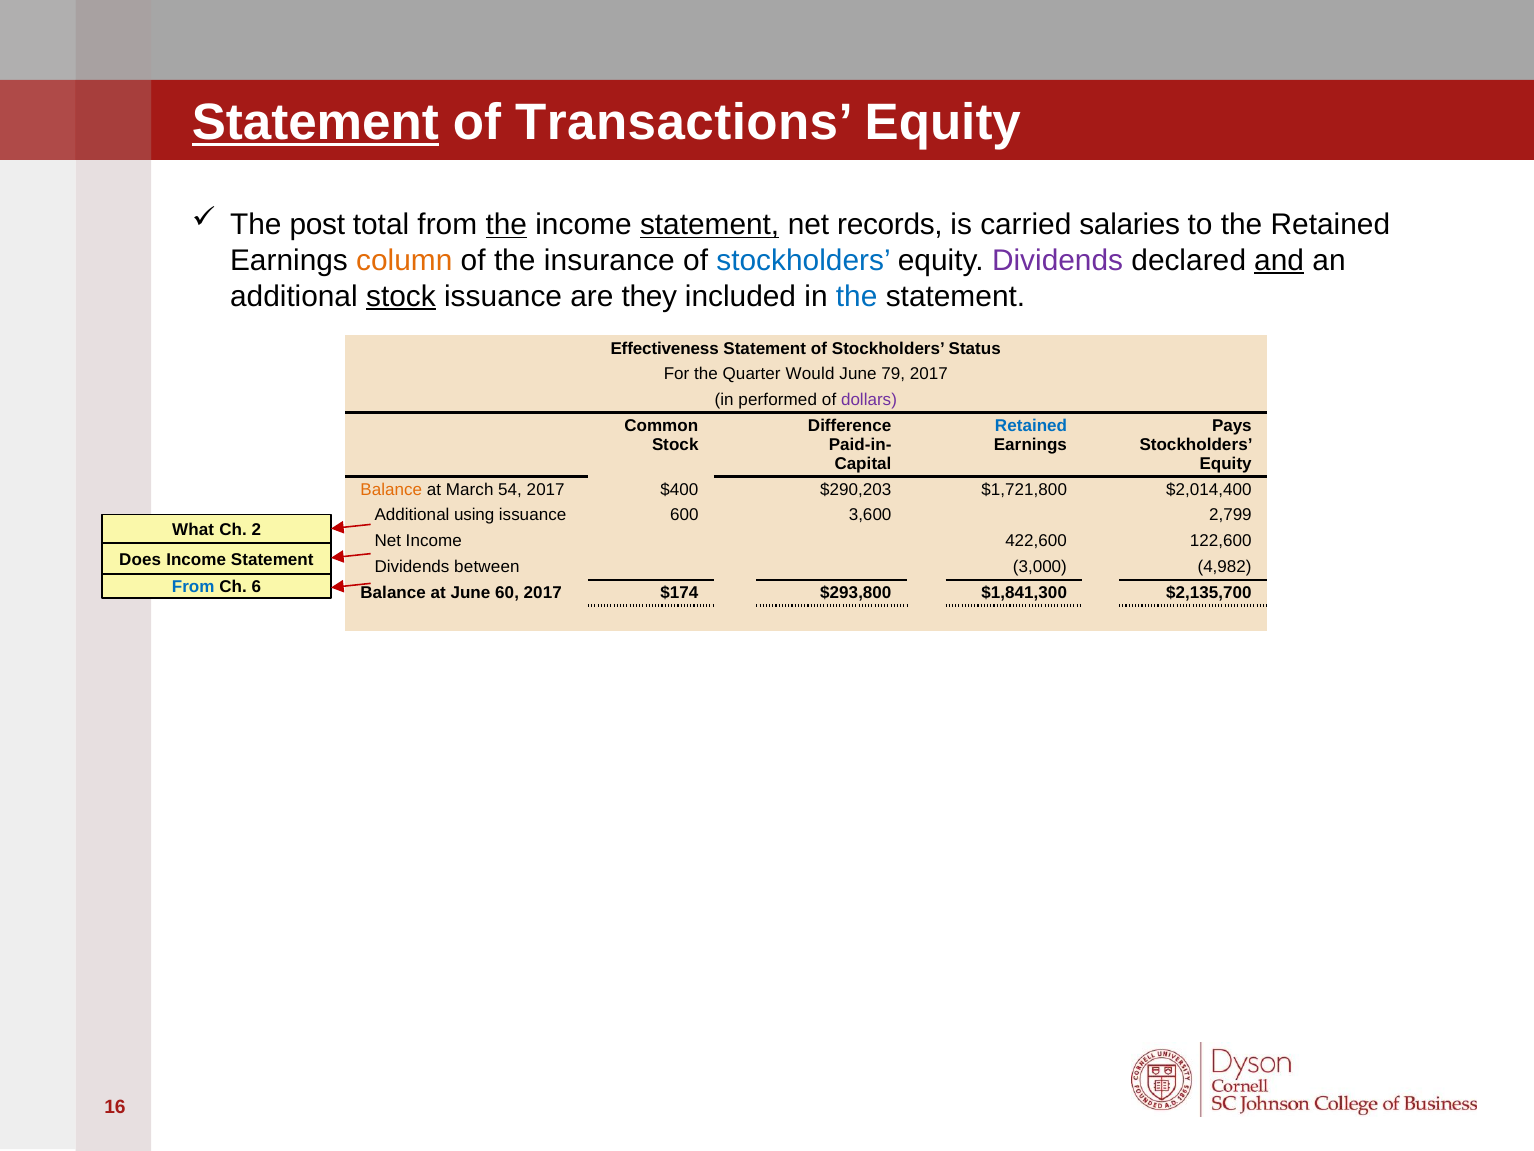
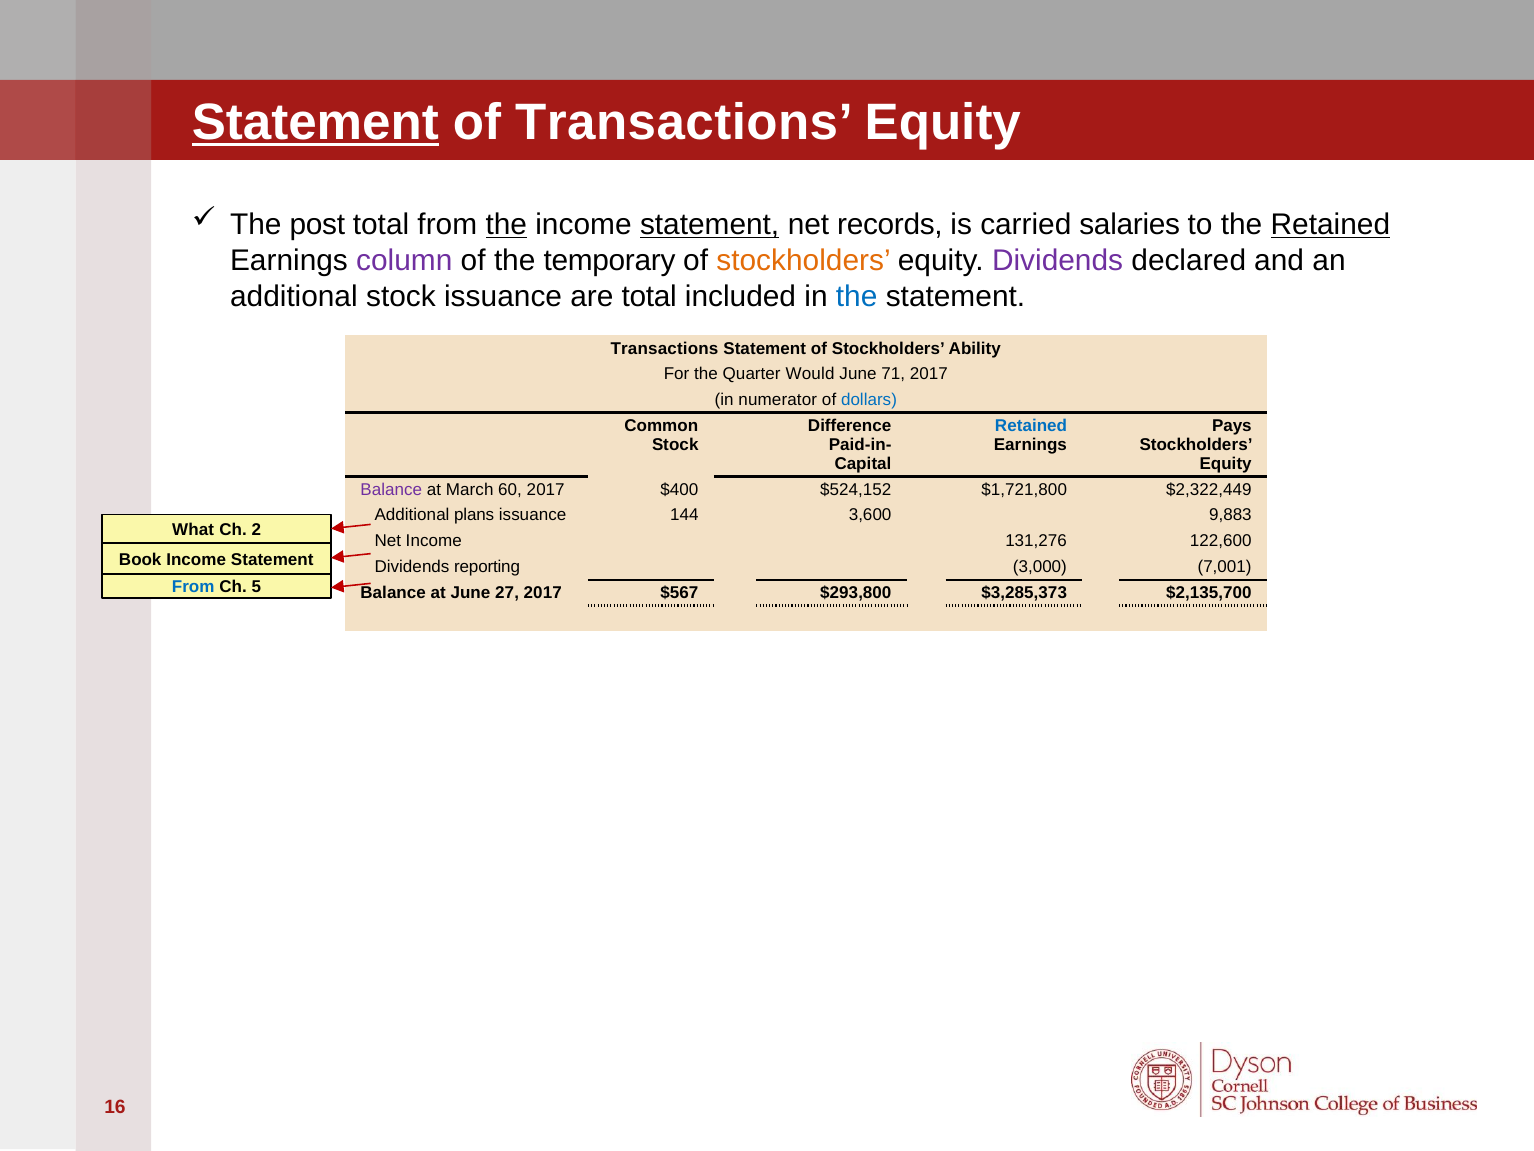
Retained at (1330, 225) underline: none -> present
column colour: orange -> purple
insurance: insurance -> temporary
stockholders at (804, 260) colour: blue -> orange
and underline: present -> none
stock at (401, 296) underline: present -> none
are they: they -> total
Effectiveness at (665, 348): Effectiveness -> Transactions
Status: Status -> Ability
79: 79 -> 71
performed: performed -> numerator
dollars colour: purple -> blue
Balance at (391, 489) colour: orange -> purple
54: 54 -> 60
$290,203: $290,203 -> $524,152
$2,014,400: $2,014,400 -> $2,322,449
using: using -> plans
600: 600 -> 144
2,799: 2,799 -> 9,883
422,600: 422,600 -> 131,276
Does: Does -> Book
between: between -> reporting
4,982: 4,982 -> 7,001
6: 6 -> 5
60: 60 -> 27
$174: $174 -> $567
$1,841,300: $1,841,300 -> $3,285,373
